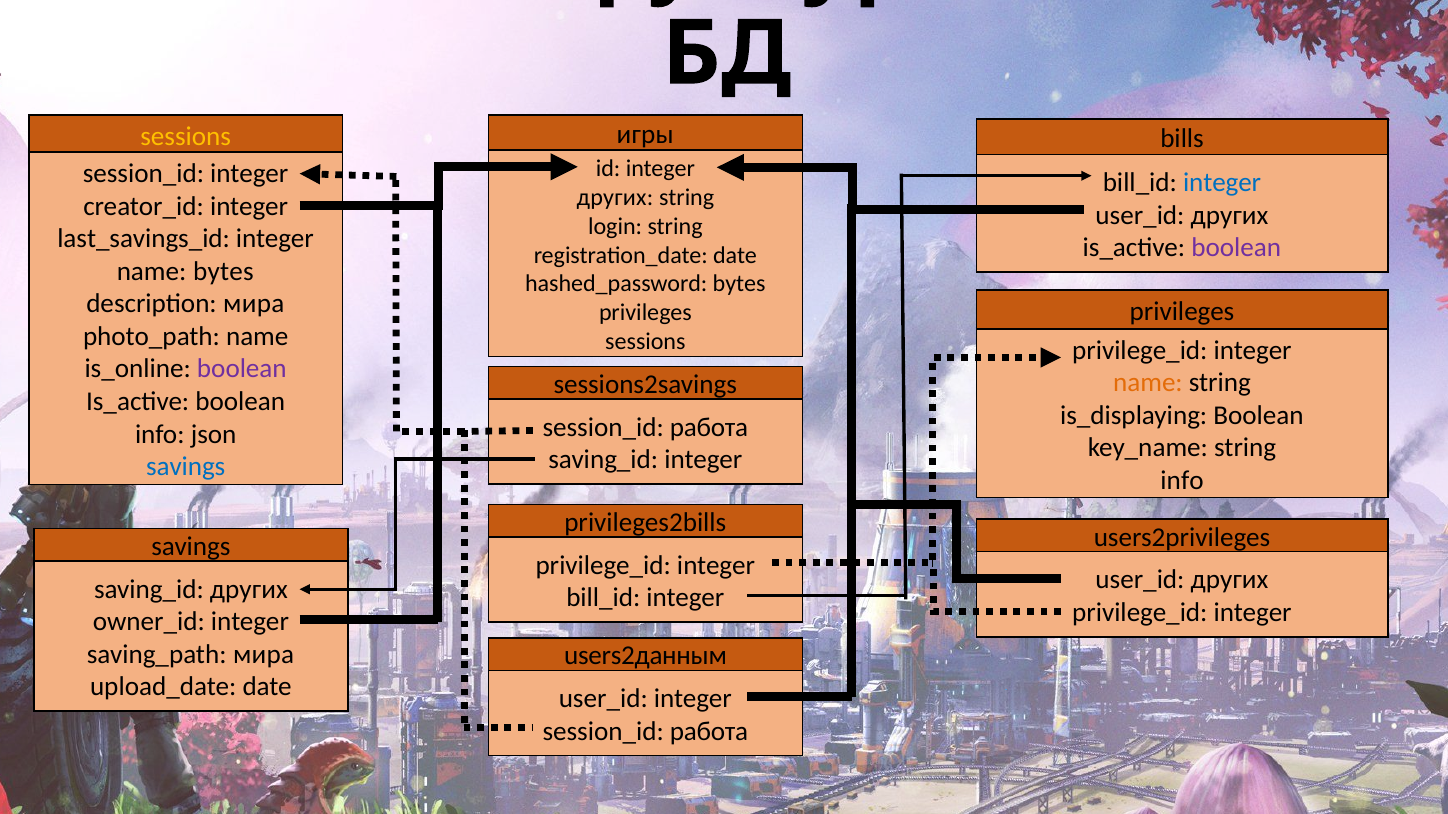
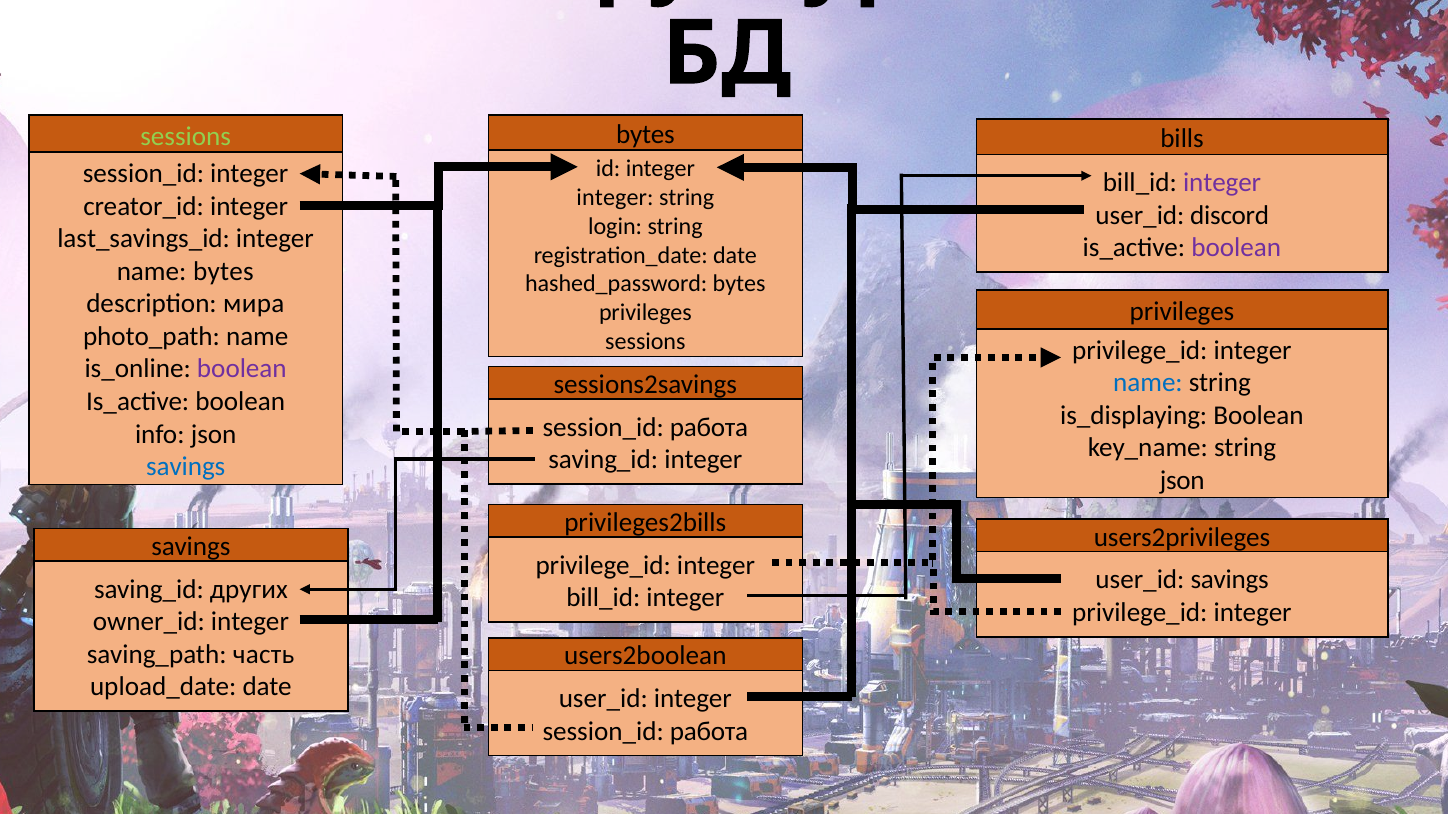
игры at (645, 134): игры -> bytes
sessions at (186, 136) colour: yellow -> light green
integer at (1222, 183) colour: blue -> purple
других at (615, 197): других -> integer
других at (1230, 215): других -> discord
name at (1148, 383) colour: orange -> blue
info at (1182, 481): info -> json
других at (1230, 580): других -> savings
saving_path мира: мира -> часть
users2данным: users2данным -> users2boolean
